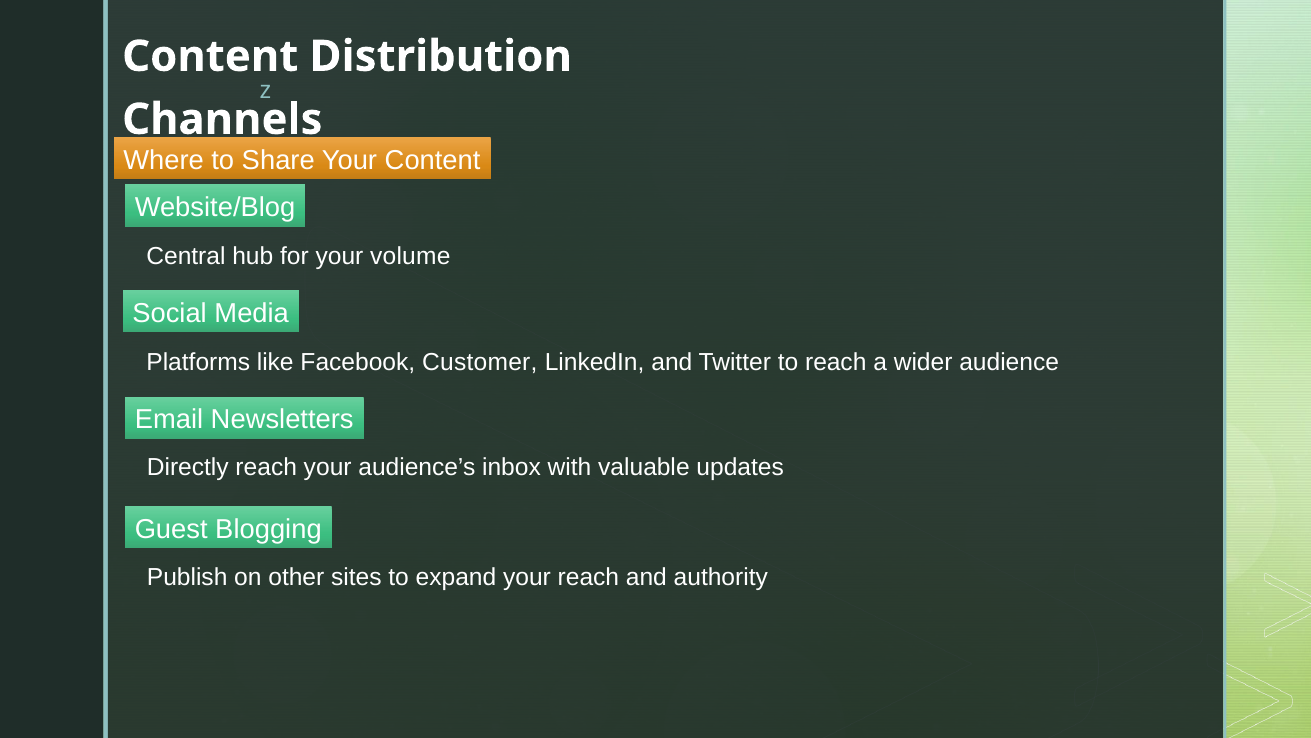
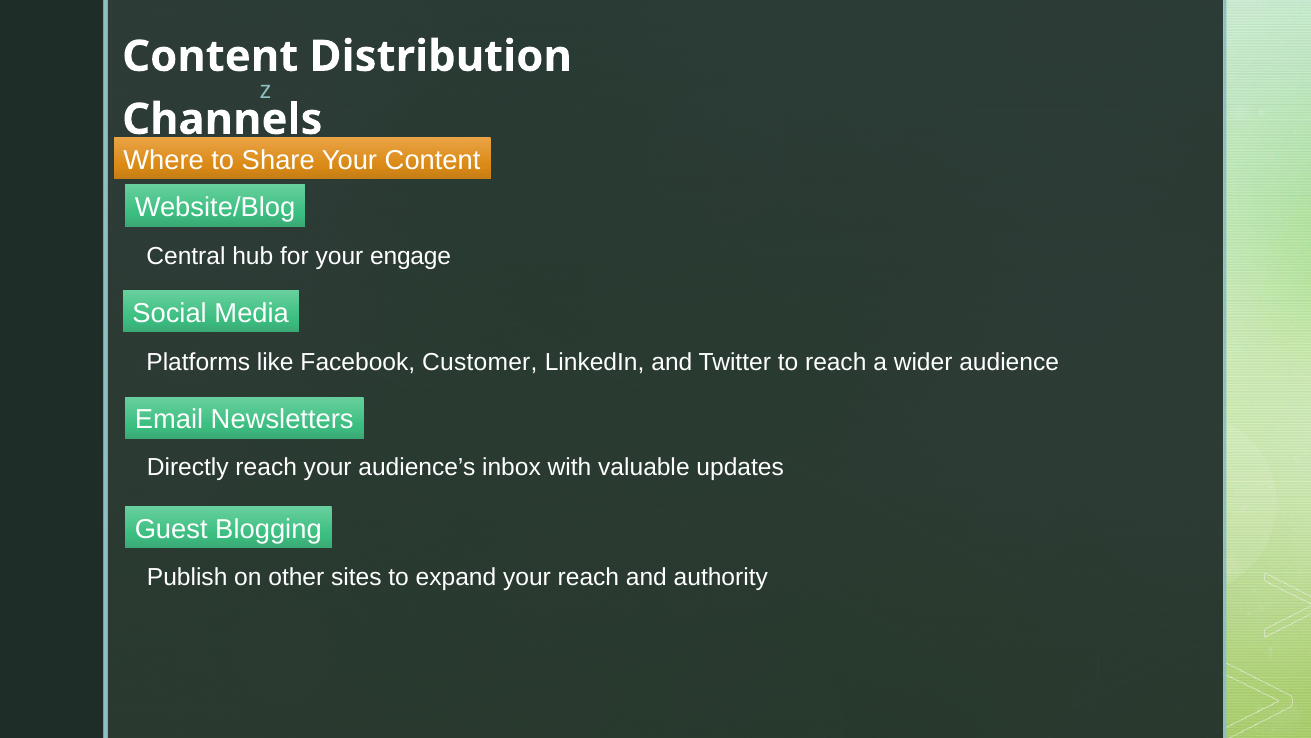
volume: volume -> engage
